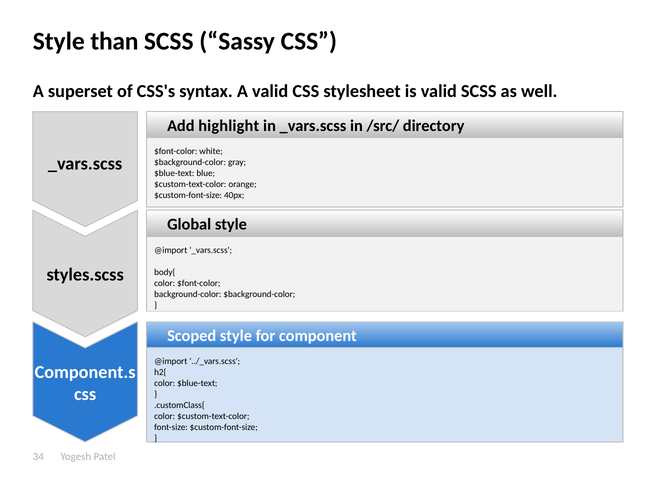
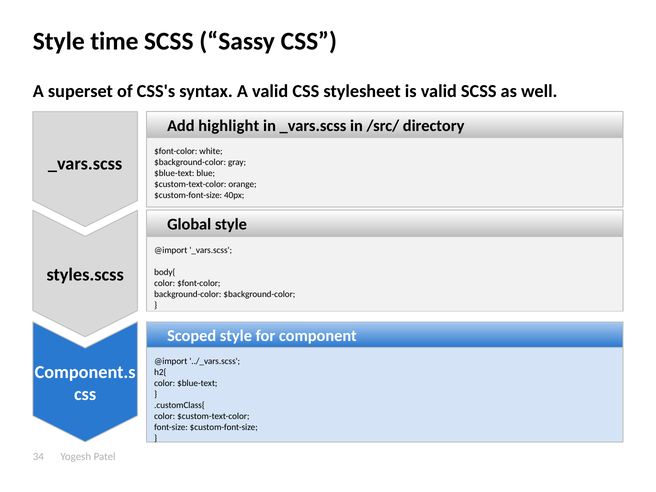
than: than -> time
